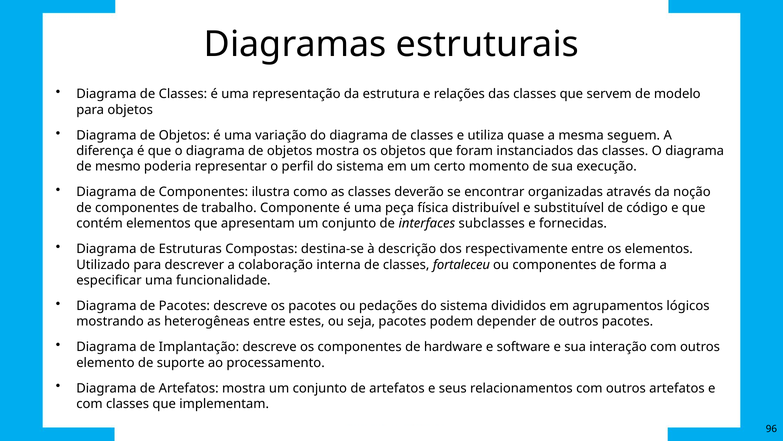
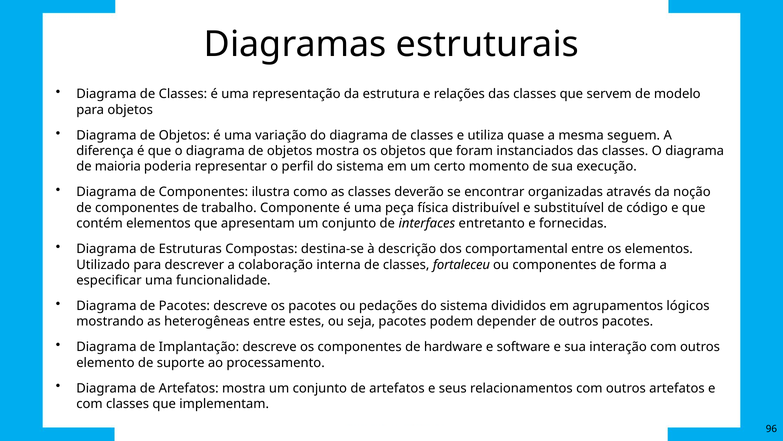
mesmo: mesmo -> maioria
subclasses: subclasses -> entretanto
respectivamente: respectivamente -> comportamental
